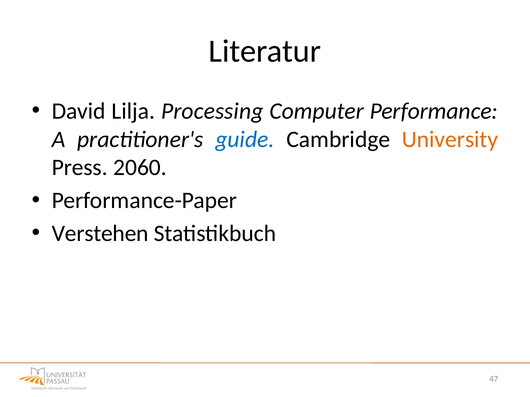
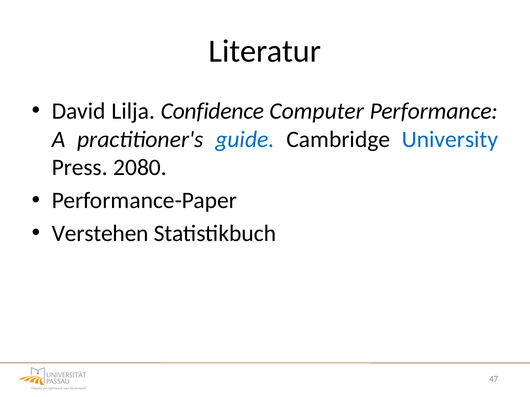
Processing: Processing -> Confidence
University colour: orange -> blue
2060: 2060 -> 2080
